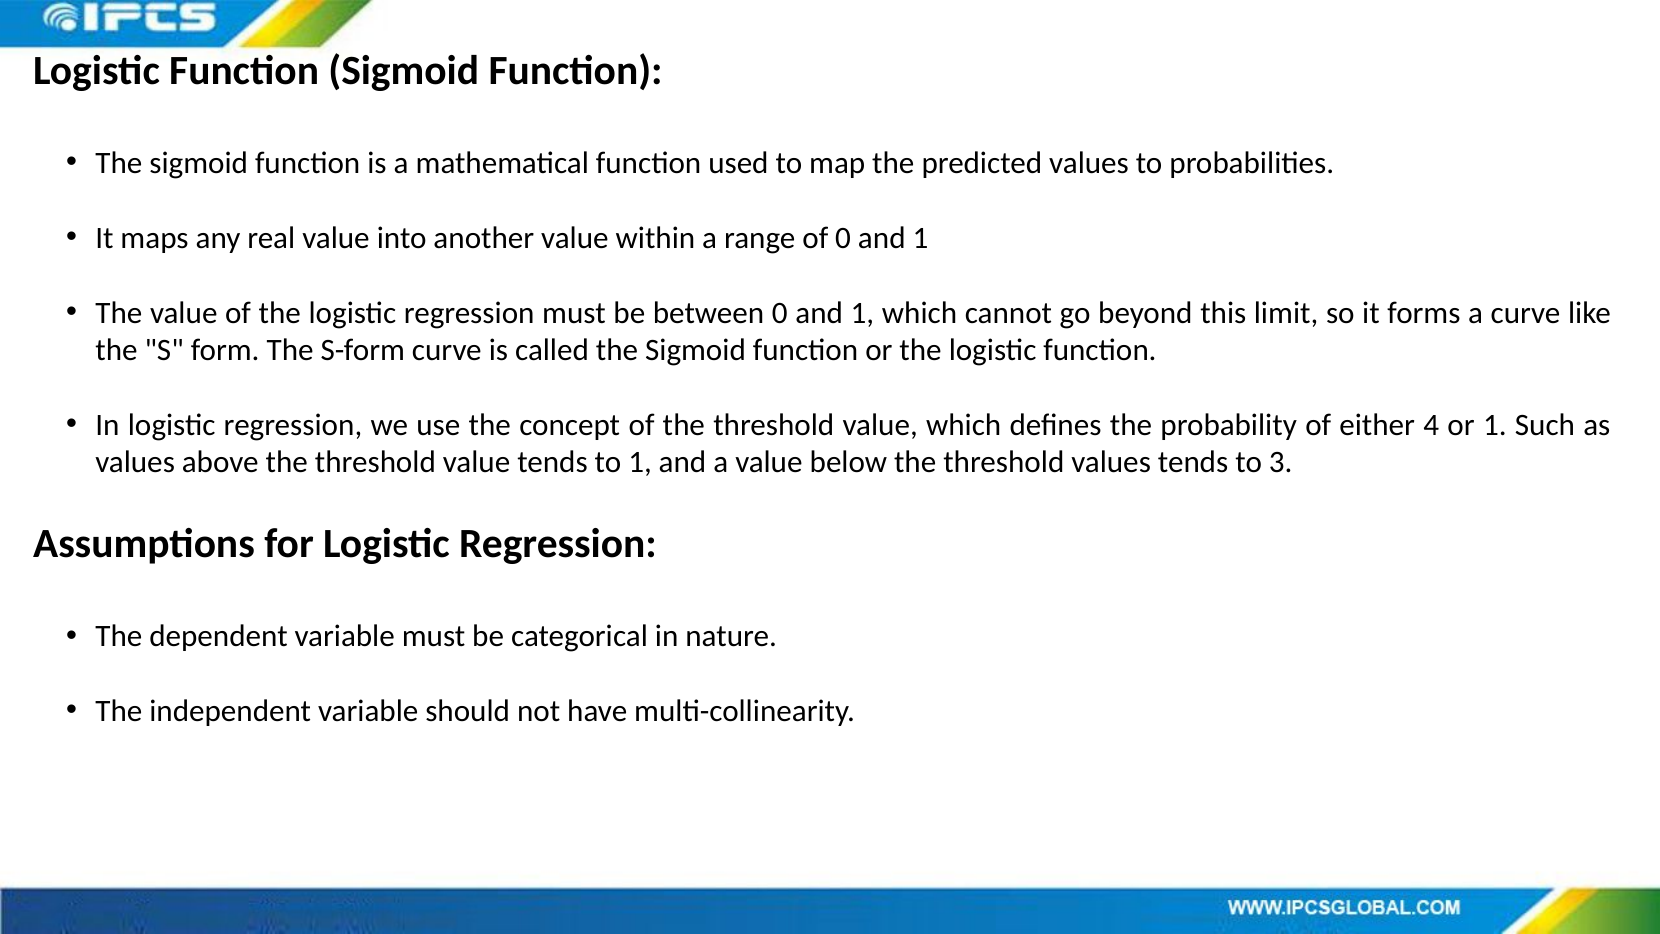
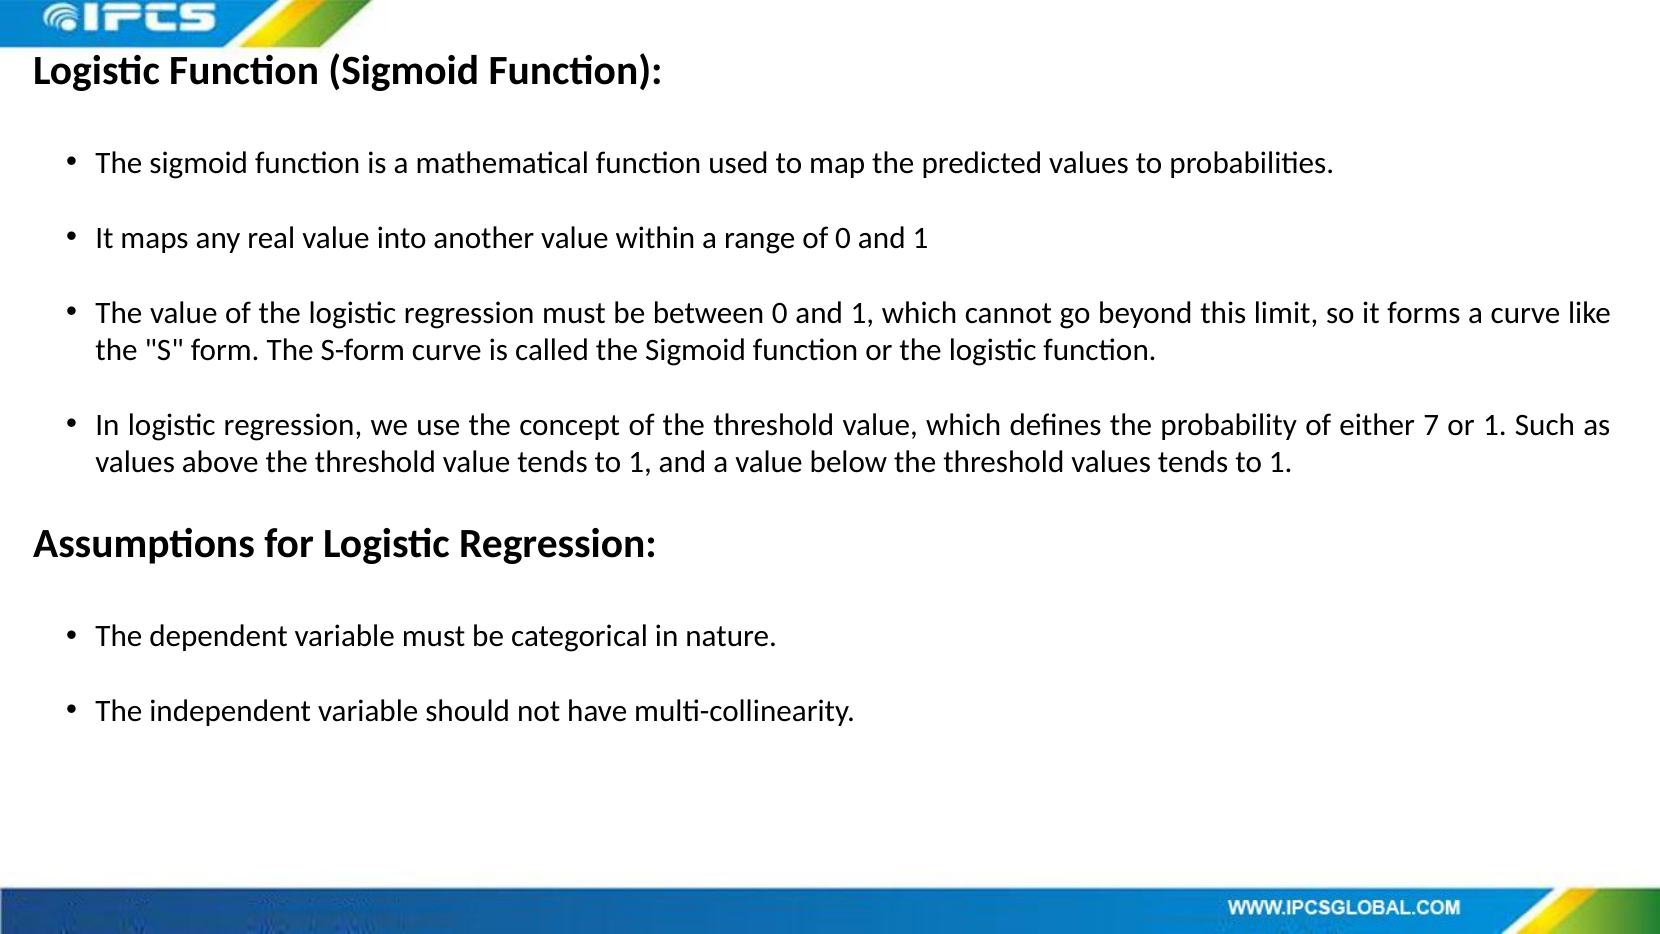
4: 4 -> 7
values tends to 3: 3 -> 1
